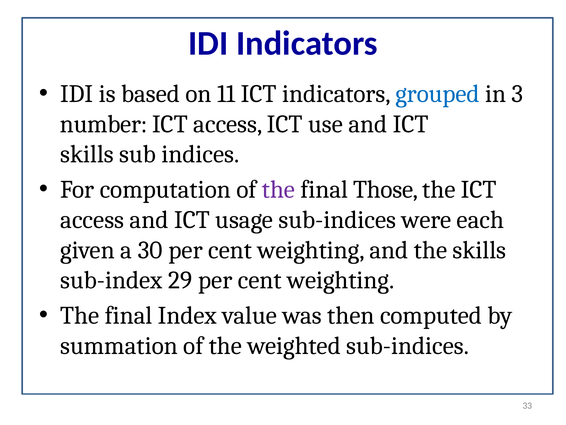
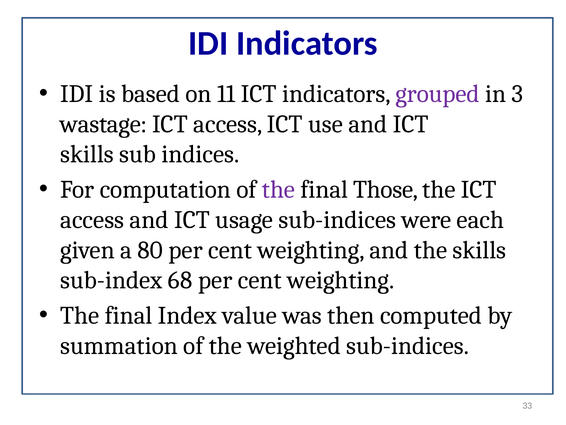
grouped colour: blue -> purple
number: number -> wastage
30: 30 -> 80
29: 29 -> 68
